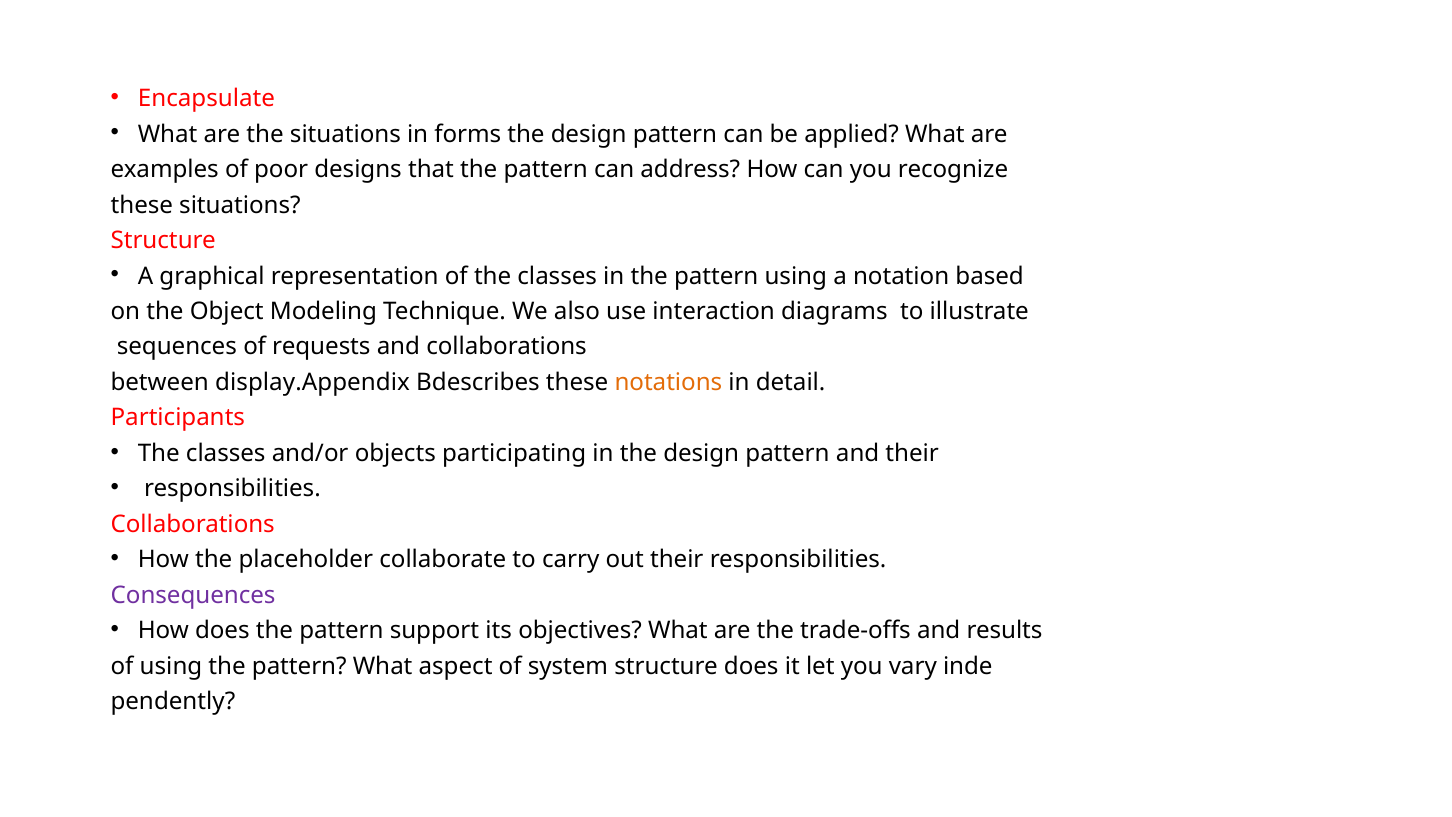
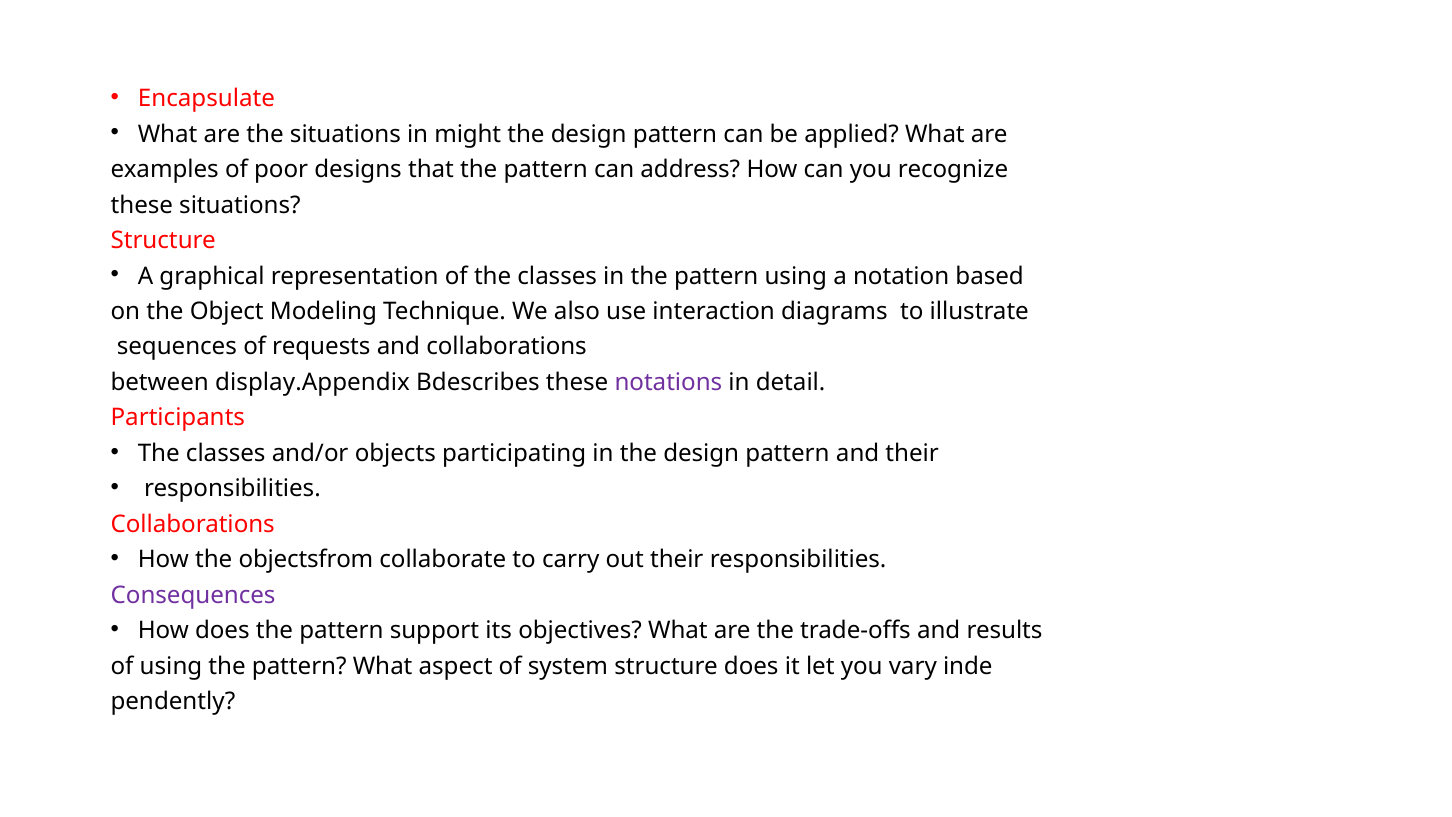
forms: forms -> might
notations colour: orange -> purple
placeholder: placeholder -> objectsfrom
